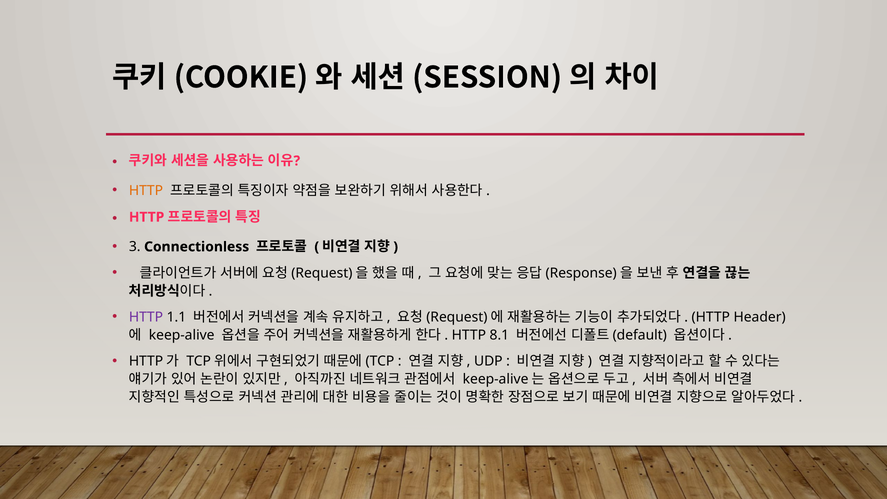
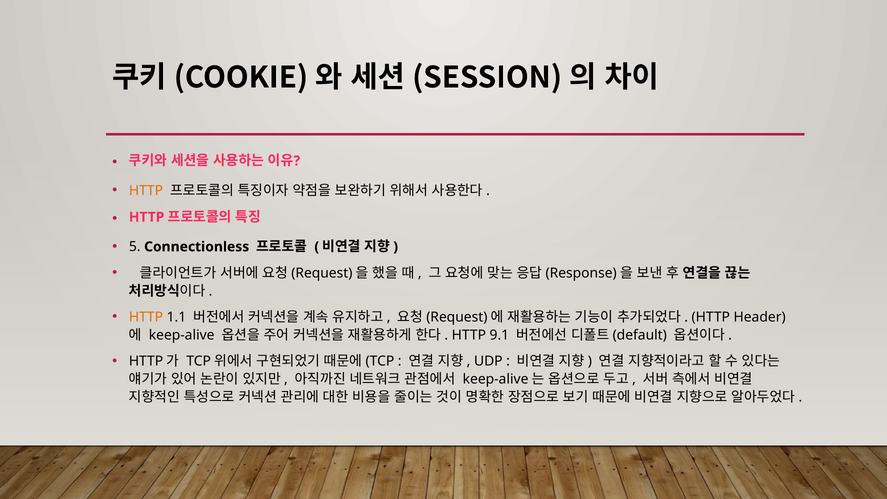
3: 3 -> 5
HTTP at (146, 317) colour: purple -> orange
8.1: 8.1 -> 9.1
